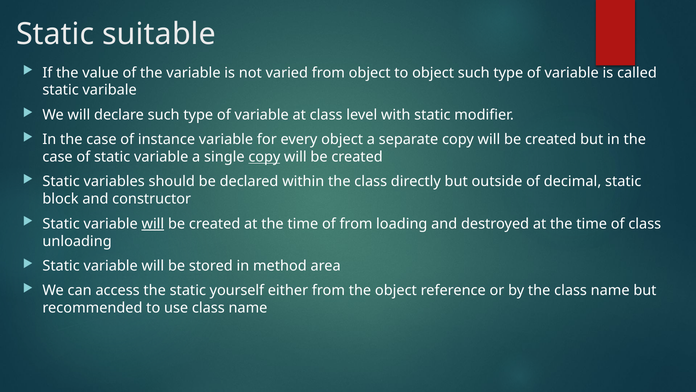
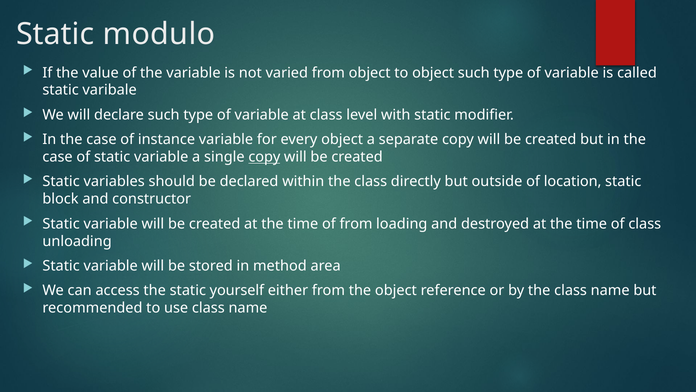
suitable: suitable -> modulo
decimal: decimal -> location
will at (153, 223) underline: present -> none
